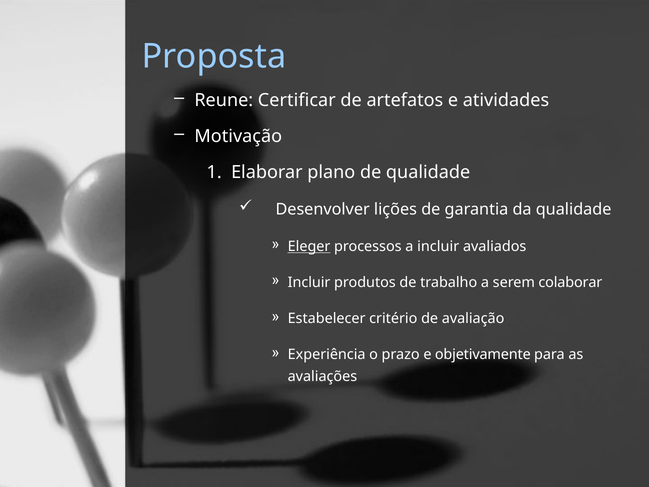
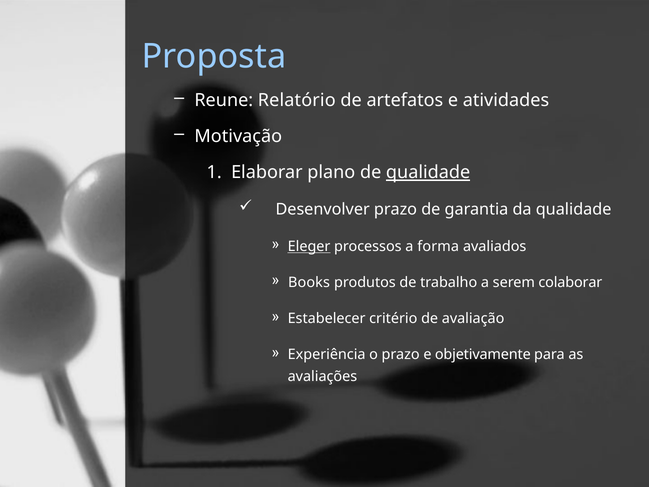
Certificar: Certificar -> Relatório
qualidade at (428, 172) underline: none -> present
Desenvolver lições: lições -> prazo
a incluir: incluir -> forma
Incluir at (309, 282): Incluir -> Books
